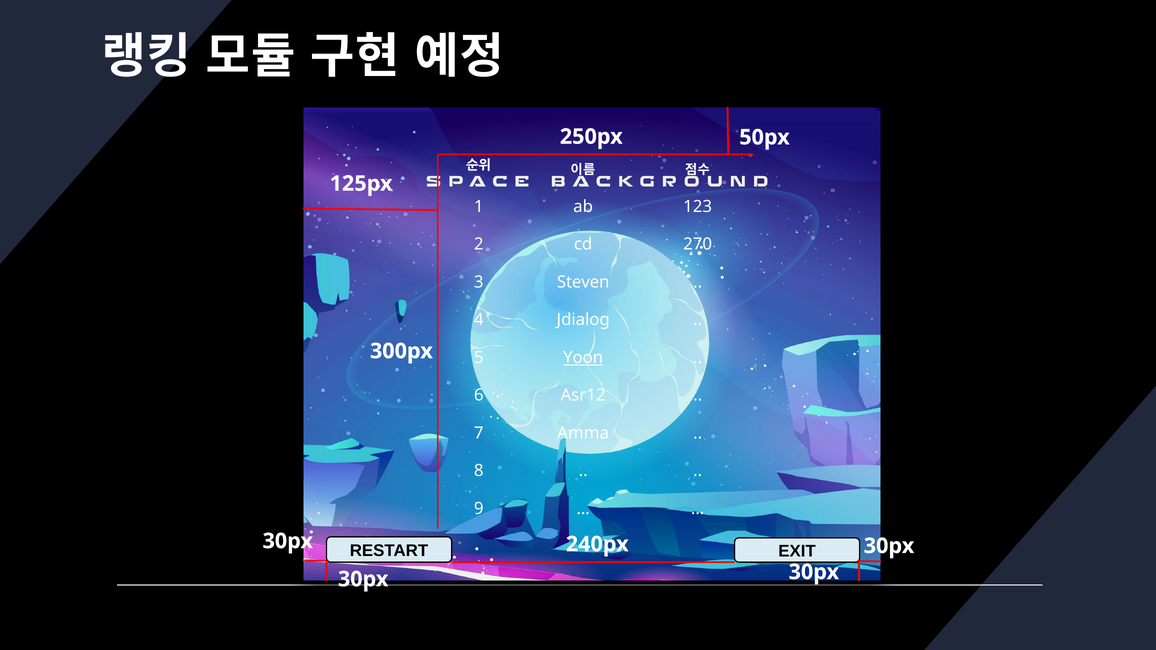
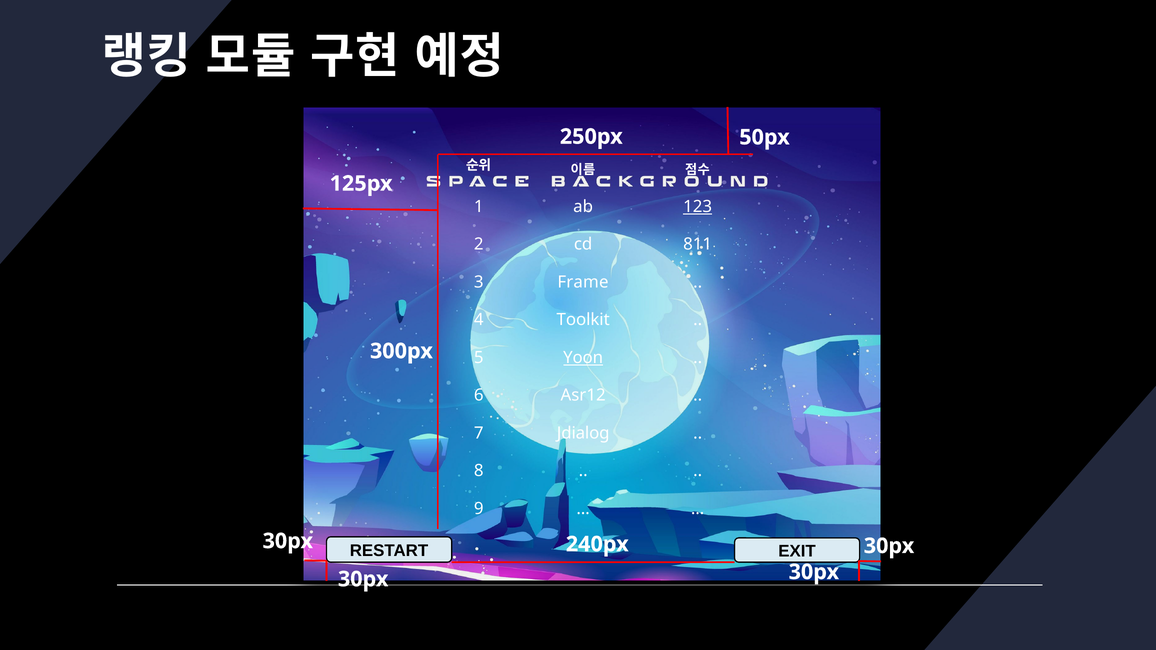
123 underline: none -> present
270: 270 -> 811
Steven: Steven -> Frame
Jdialog: Jdialog -> Toolkit
Amma: Amma -> Jdialog
